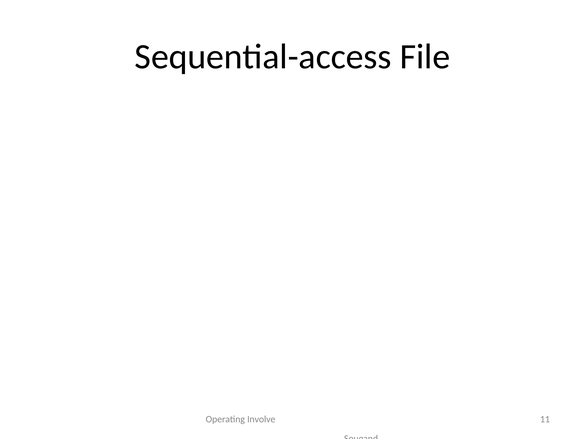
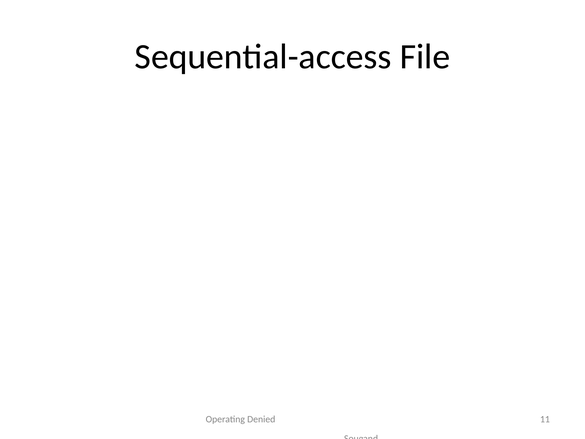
Involve: Involve -> Denied
